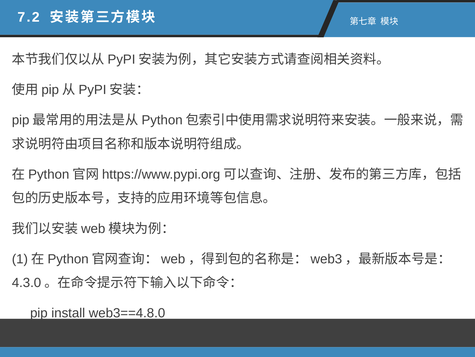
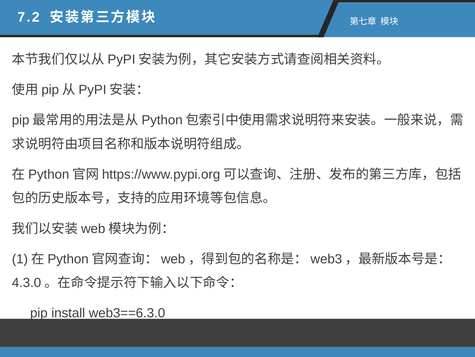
web3==4.8.0: web3==4.8.0 -> web3==6.3.0
